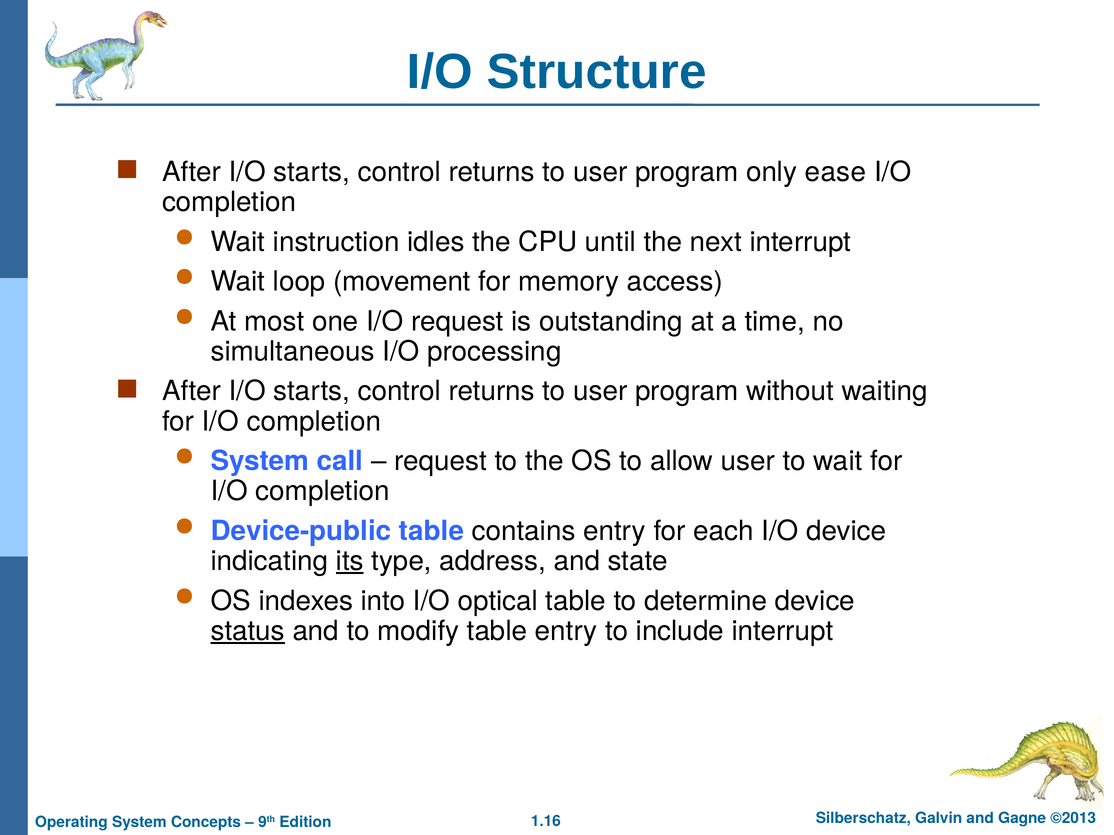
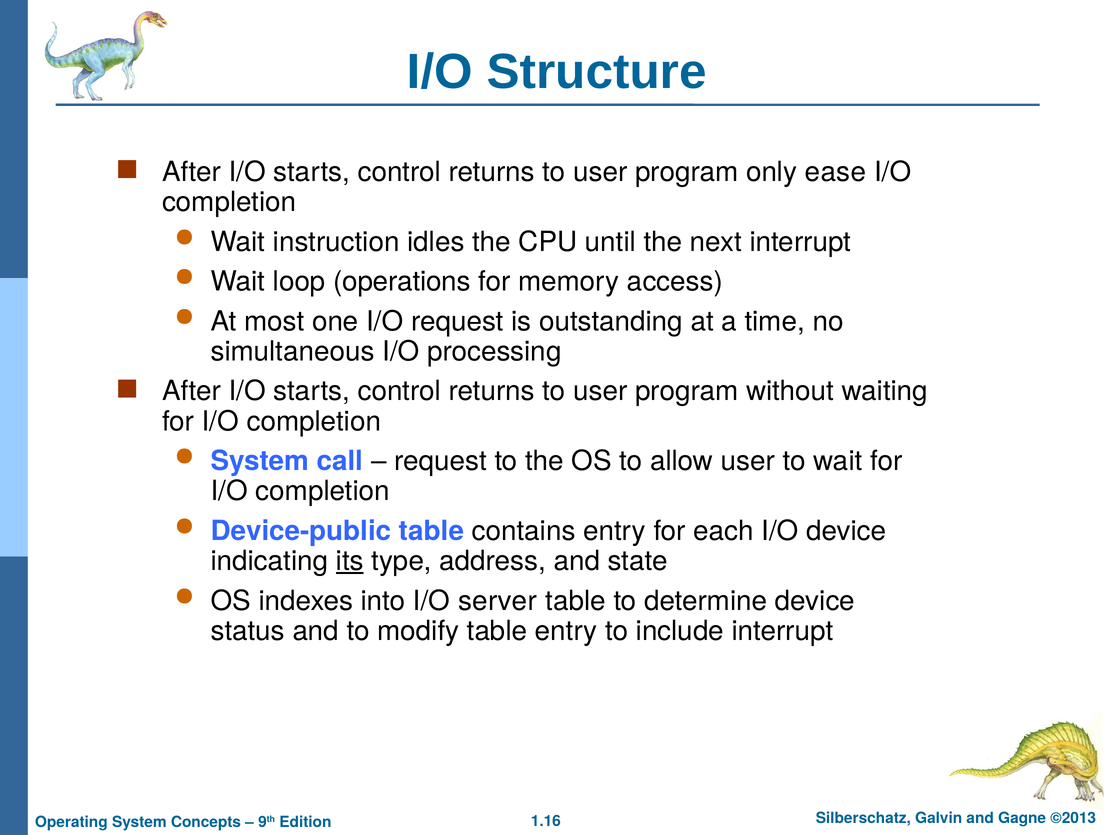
movement: movement -> operations
optical: optical -> server
status underline: present -> none
